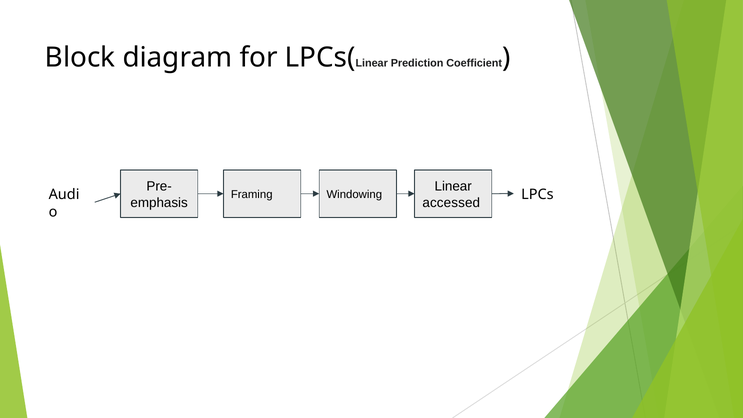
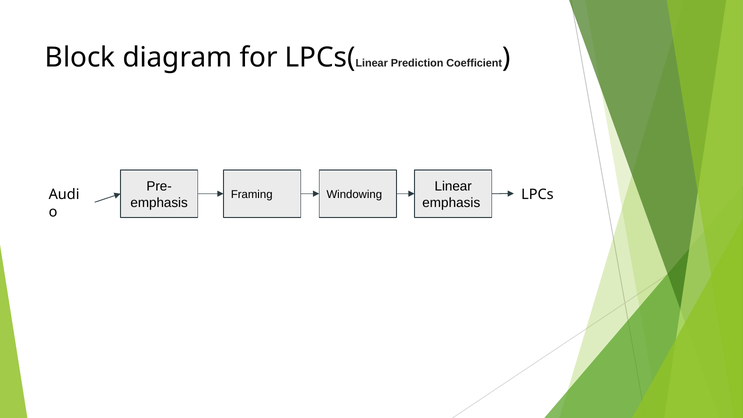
accessed at (451, 203): accessed -> emphasis
